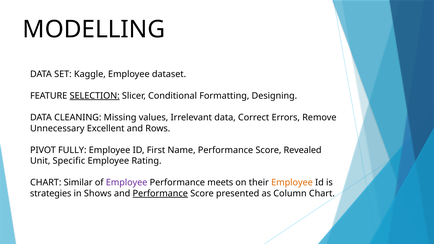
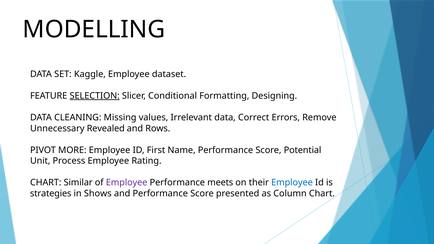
Excellent: Excellent -> Revealed
FULLY: FULLY -> MORE
Revealed: Revealed -> Potential
Specific: Specific -> Process
Employee at (292, 183) colour: orange -> blue
Performance at (160, 194) underline: present -> none
